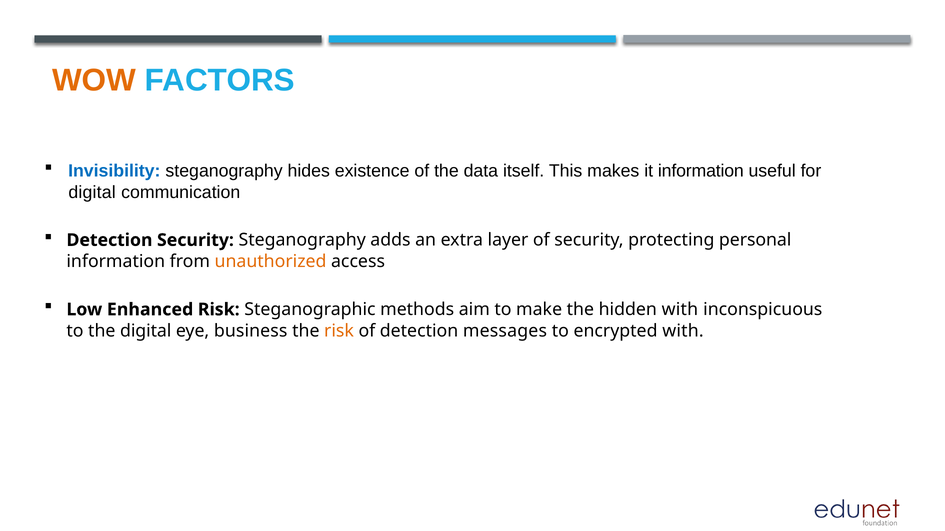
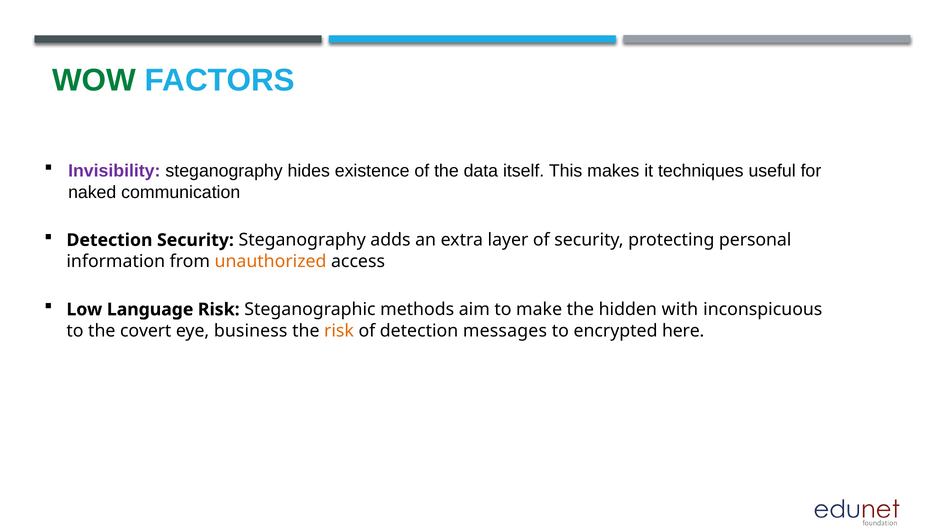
WOW colour: orange -> green
Invisibility colour: blue -> purple
it information: information -> techniques
digital at (92, 192): digital -> naked
Enhanced: Enhanced -> Language
the digital: digital -> covert
encrypted with: with -> here
